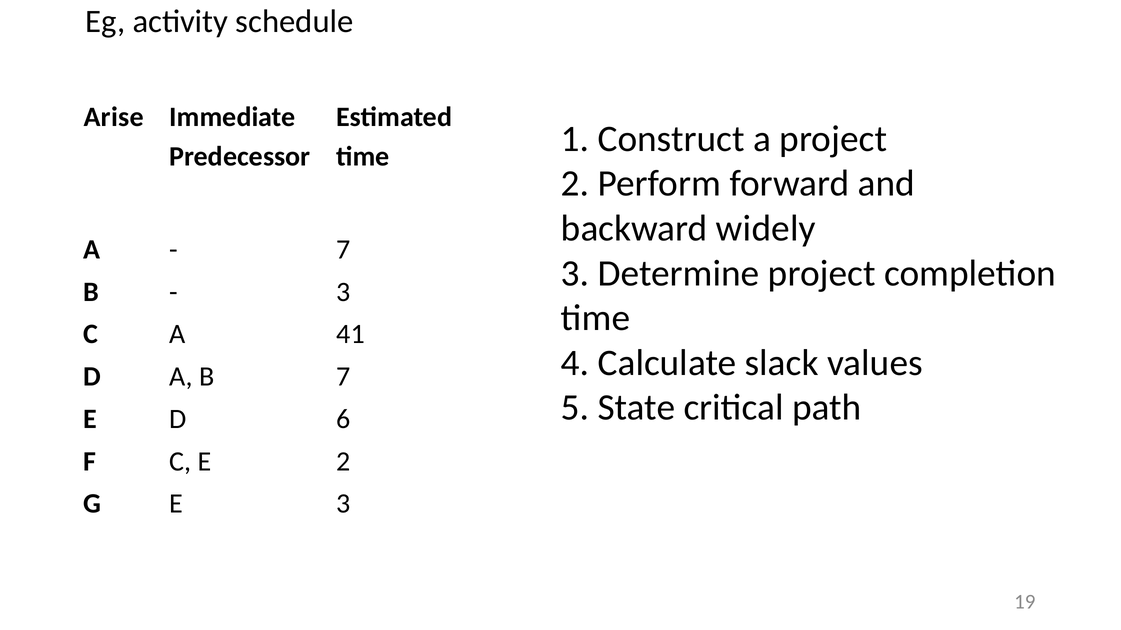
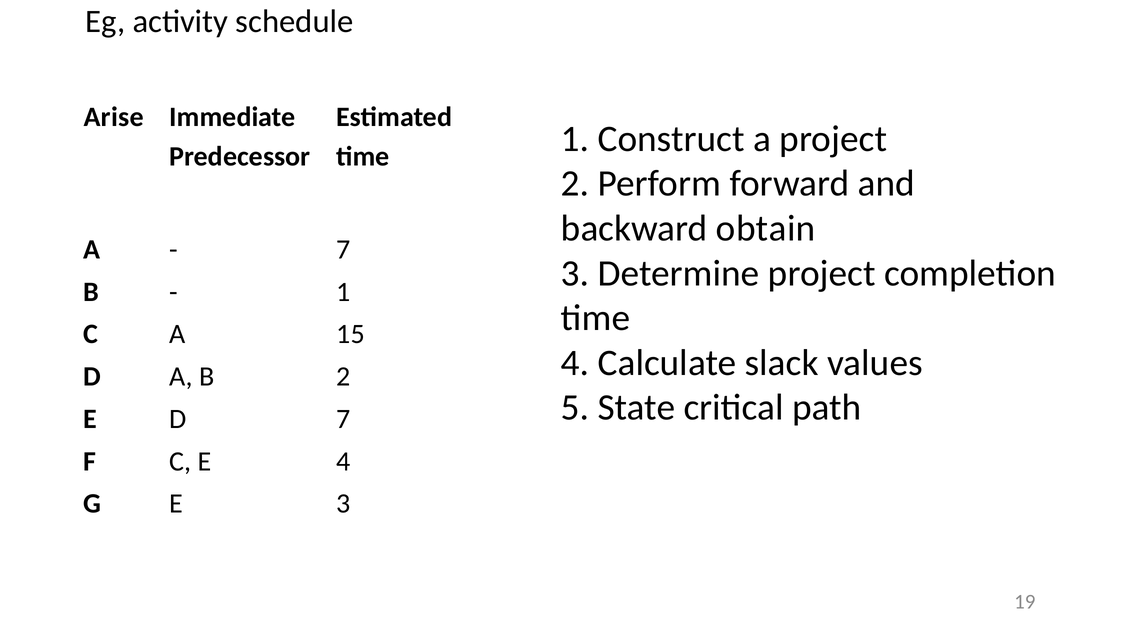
widely: widely -> obtain
3 at (343, 292): 3 -> 1
41: 41 -> 15
B 7: 7 -> 2
D 6: 6 -> 7
E 2: 2 -> 4
